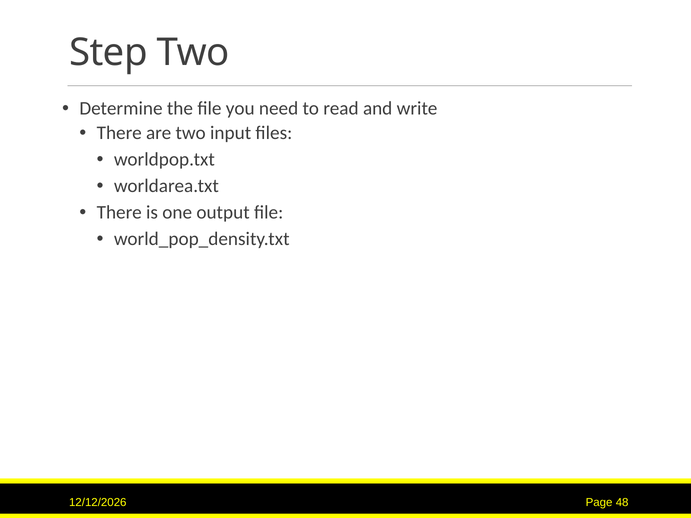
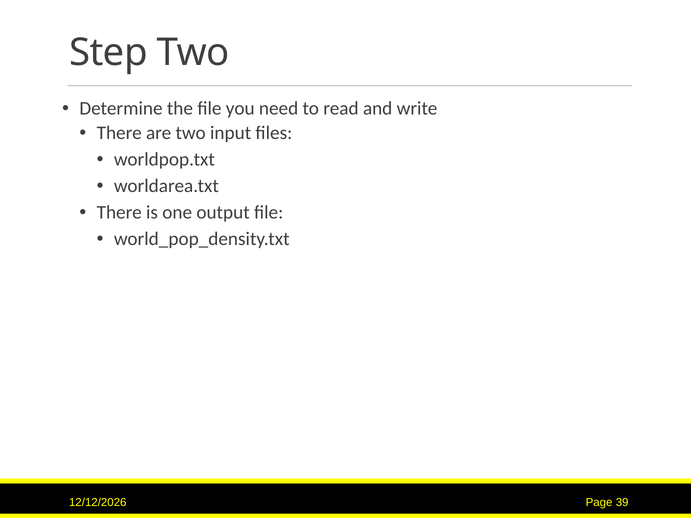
48: 48 -> 39
